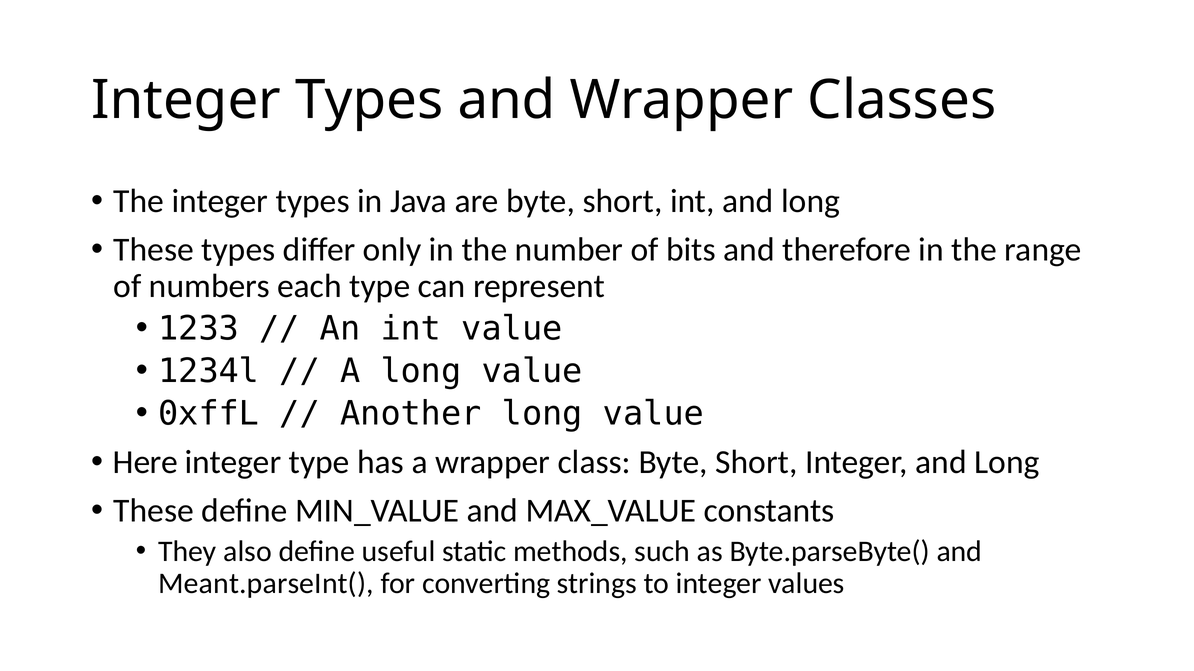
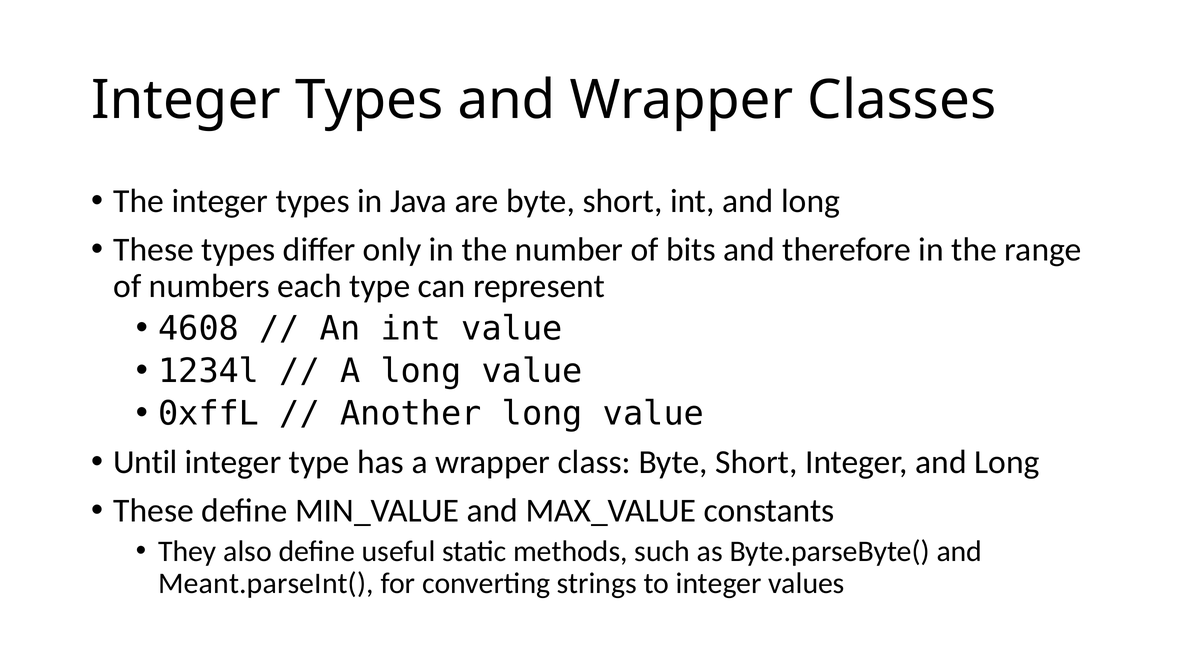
1233: 1233 -> 4608
Here: Here -> Until
